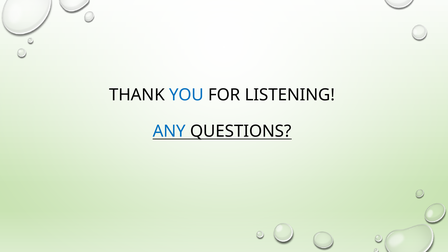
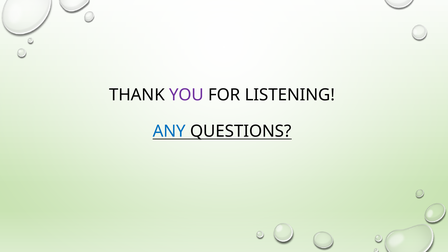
YOU colour: blue -> purple
